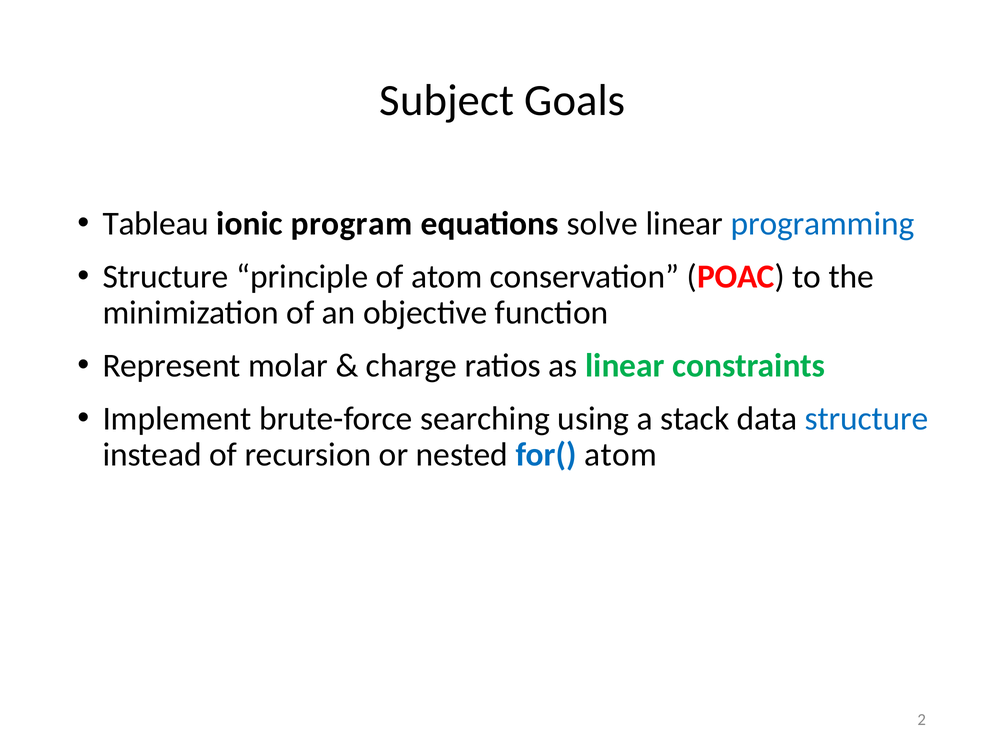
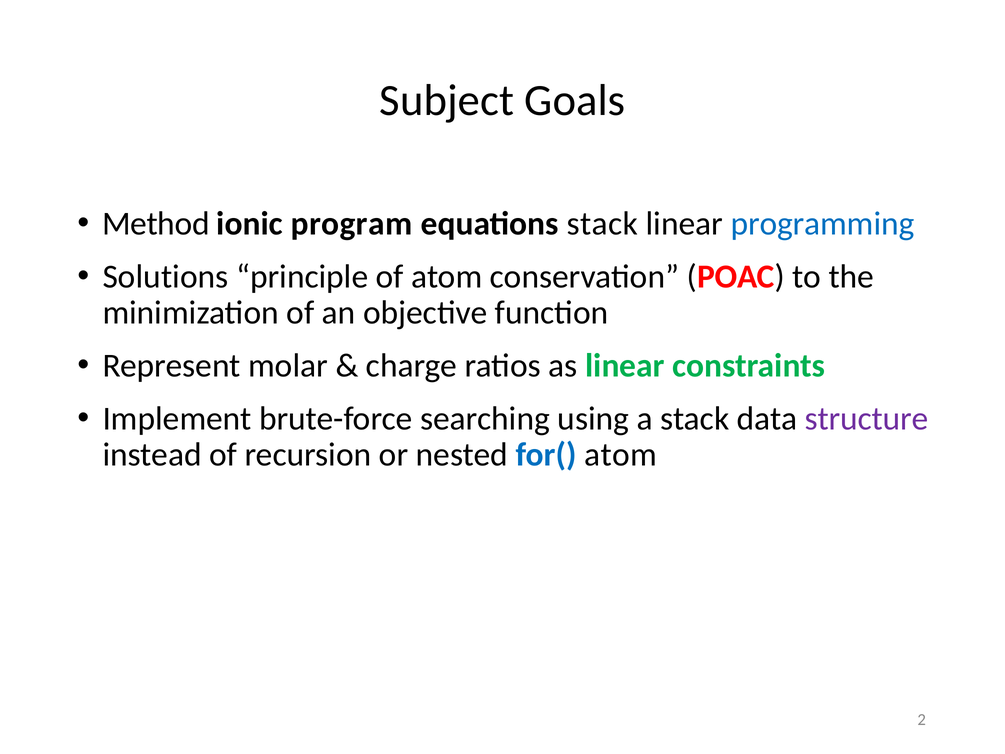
Tableau: Tableau -> Method
equations solve: solve -> stack
Structure at (166, 276): Structure -> Solutions
structure at (867, 418) colour: blue -> purple
